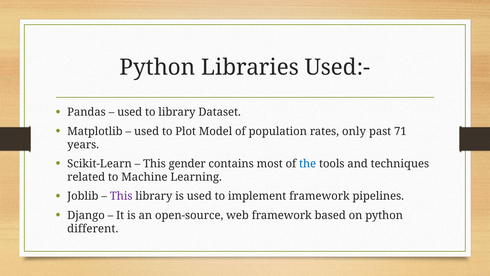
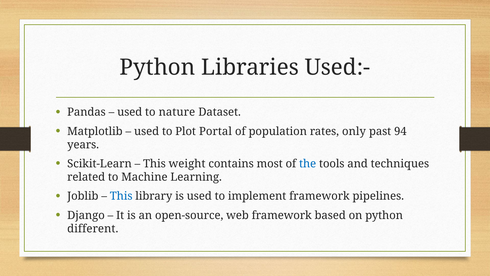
to library: library -> nature
Model: Model -> Portal
71: 71 -> 94
gender: gender -> weight
This at (121, 196) colour: purple -> blue
